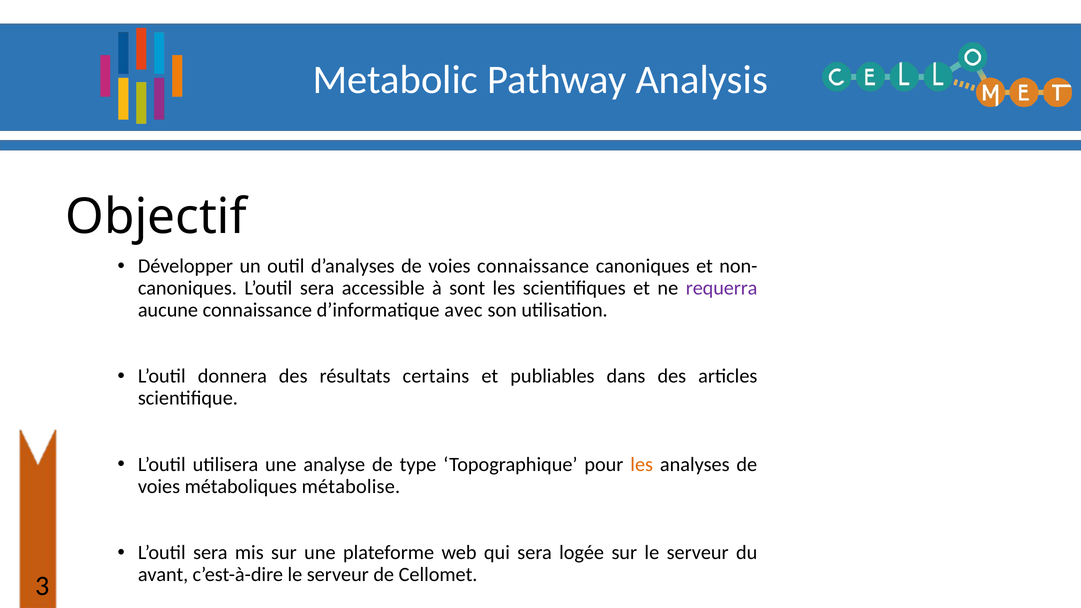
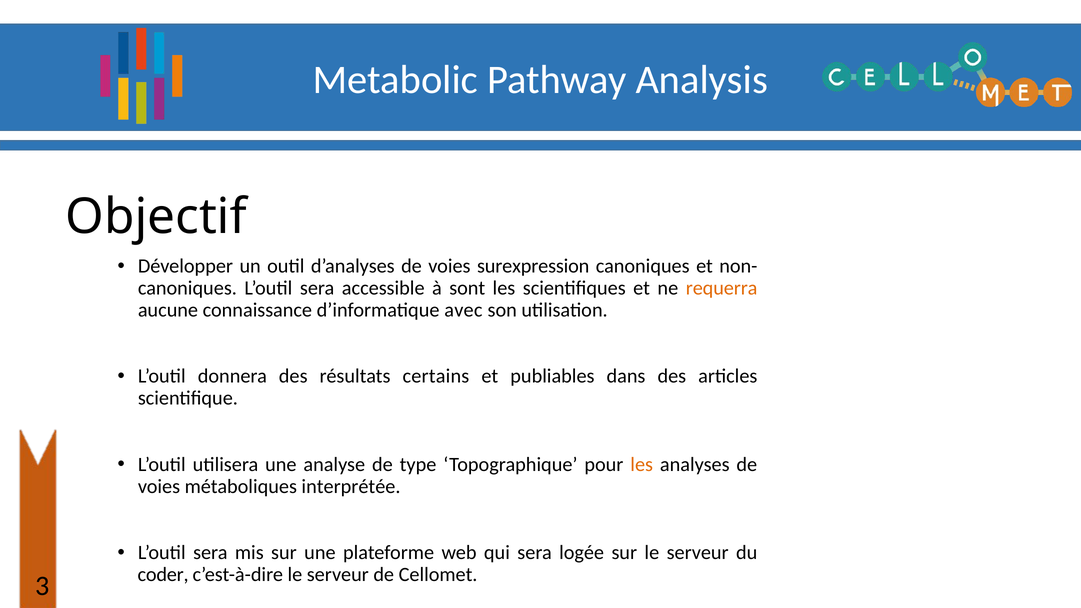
voies connaissance: connaissance -> surexpression
requerra colour: purple -> orange
métabolise: métabolise -> interprétée
avant: avant -> coder
